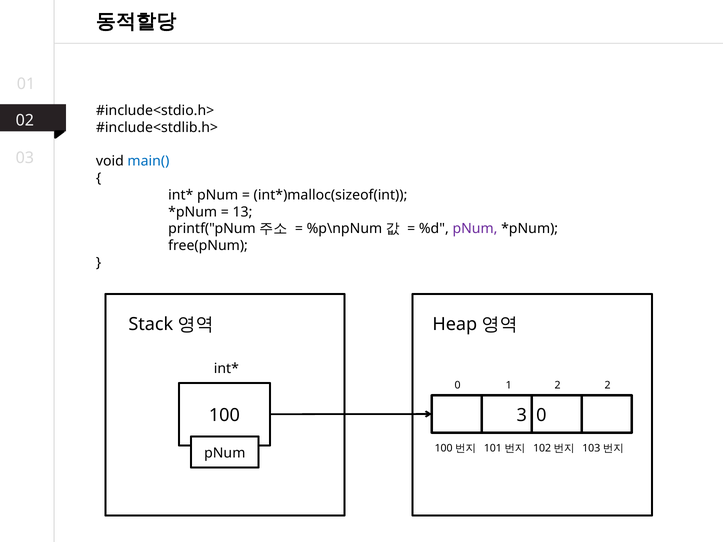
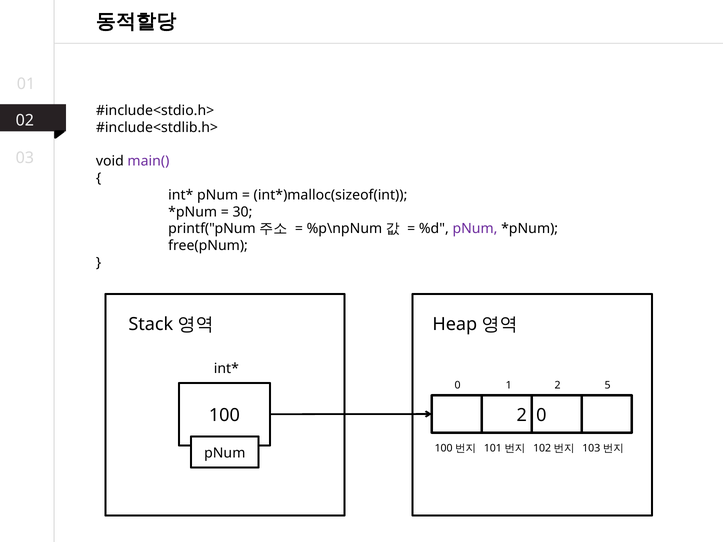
main( colour: blue -> purple
13: 13 -> 30
2 2: 2 -> 5
100 3: 3 -> 2
